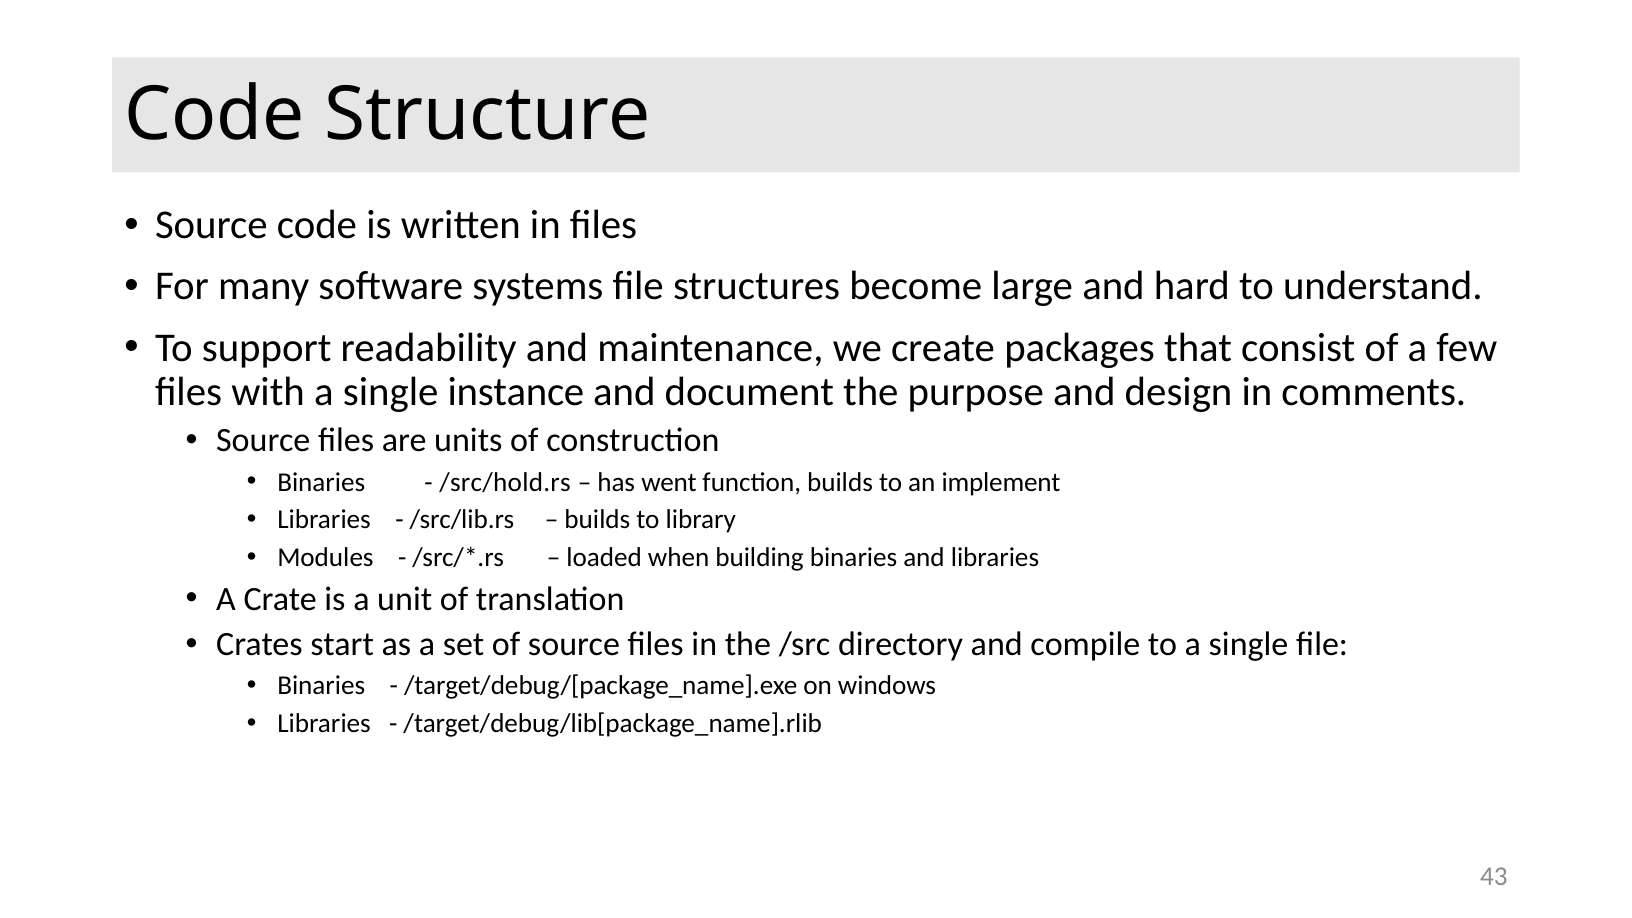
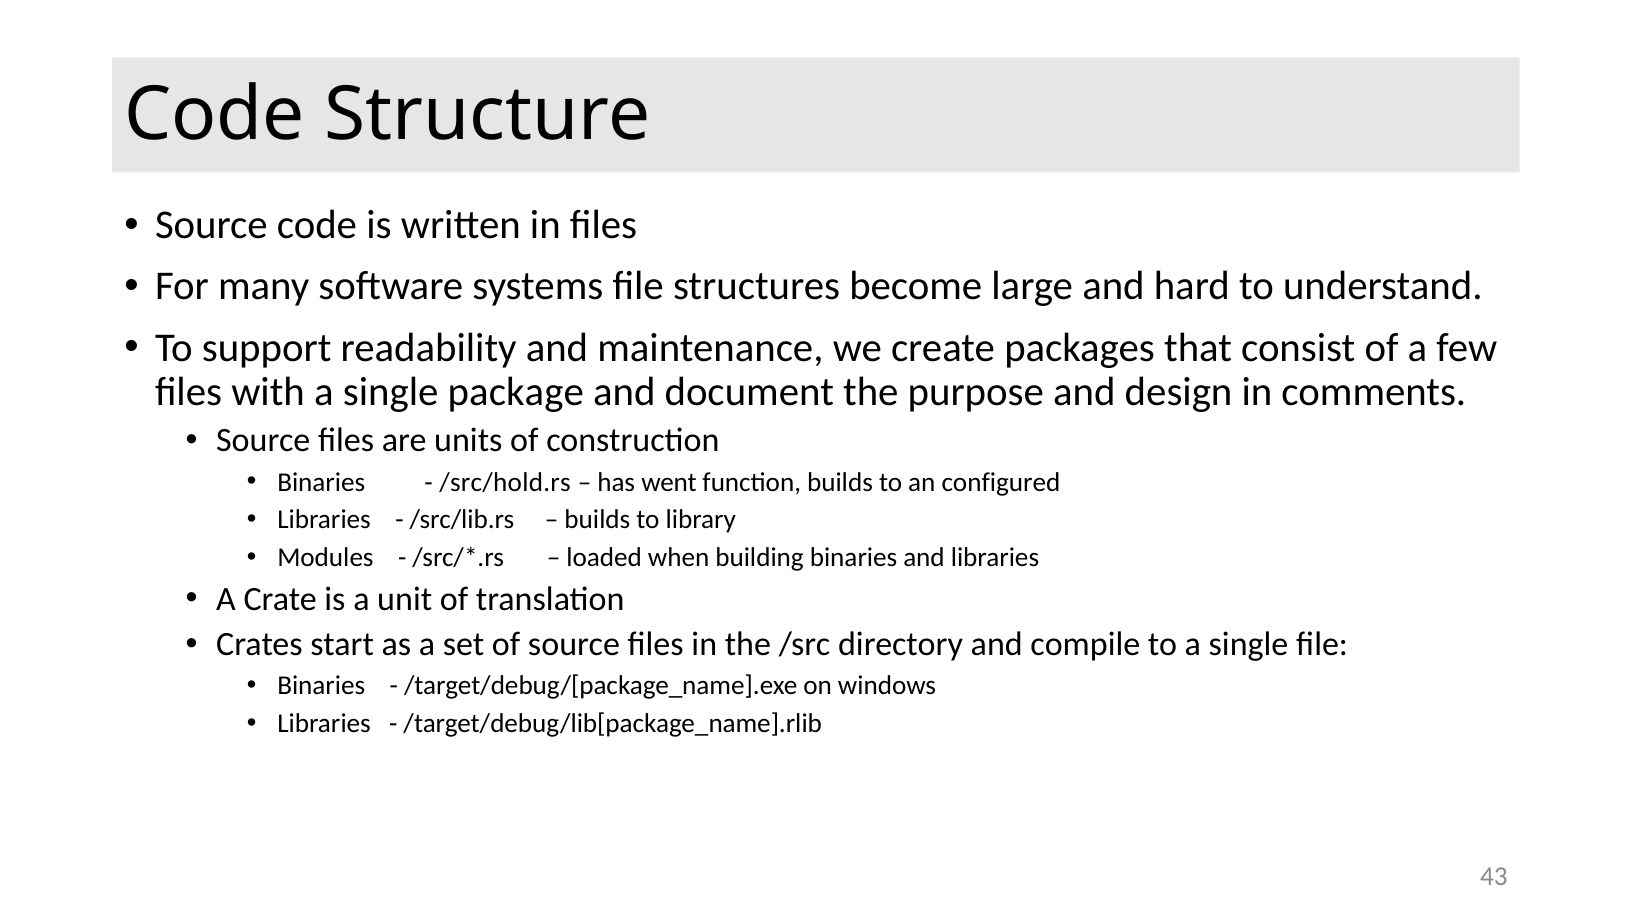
instance: instance -> package
implement: implement -> configured
